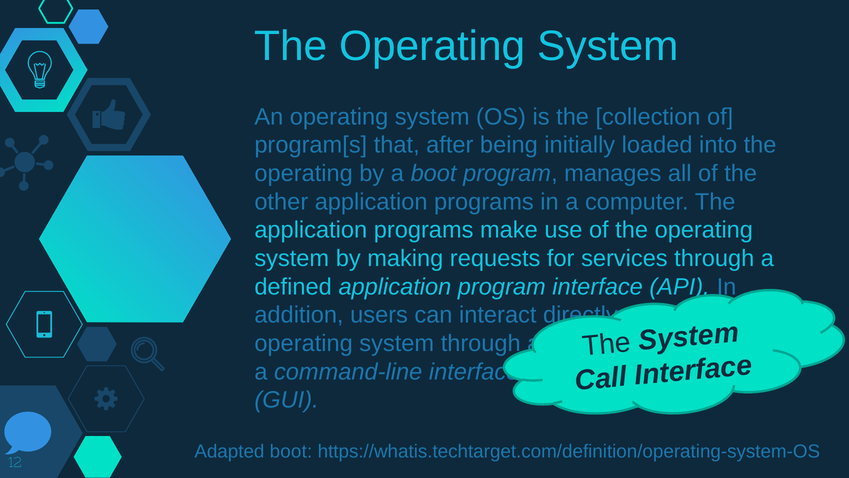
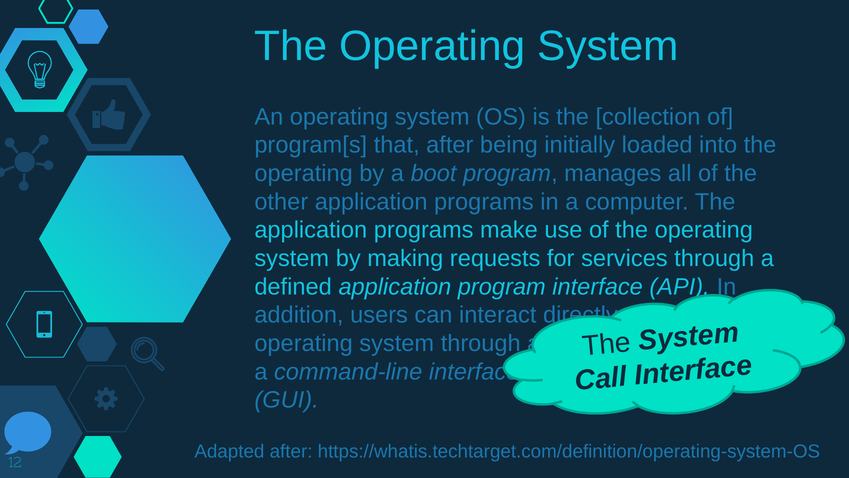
Adapted boot: boot -> after
